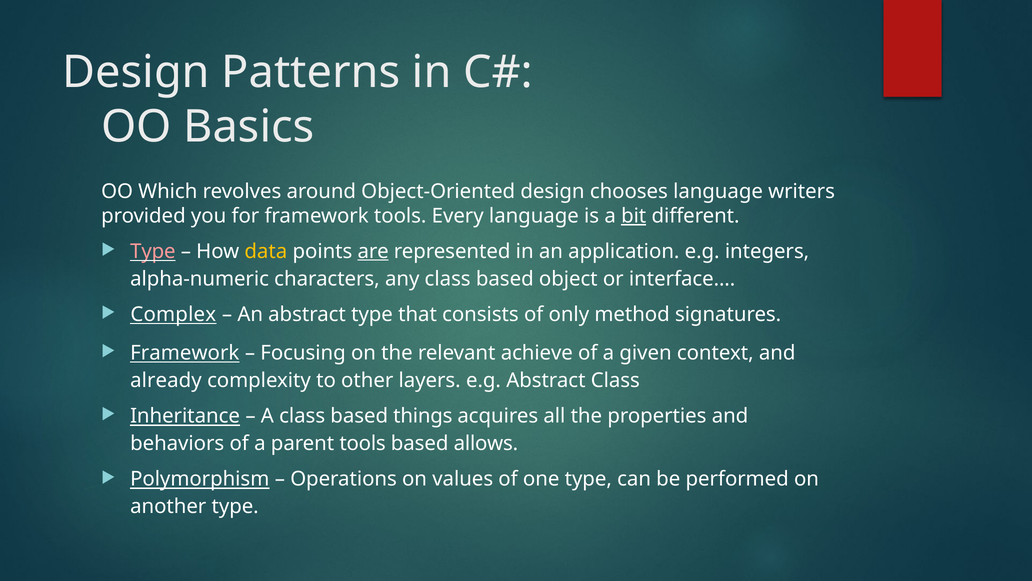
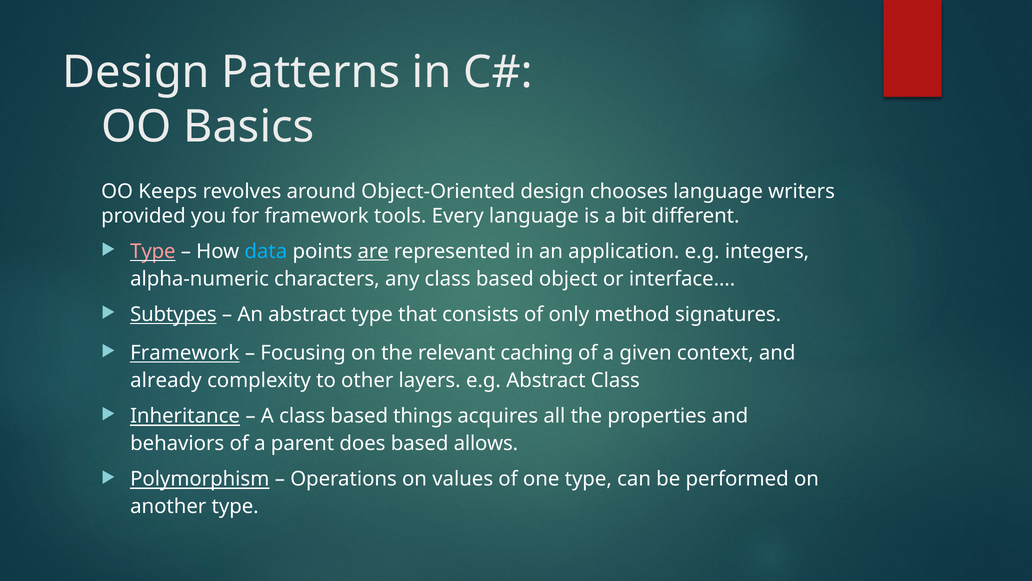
Which: Which -> Keeps
bit underline: present -> none
data colour: yellow -> light blue
Complex: Complex -> Subtypes
achieve: achieve -> caching
parent tools: tools -> does
